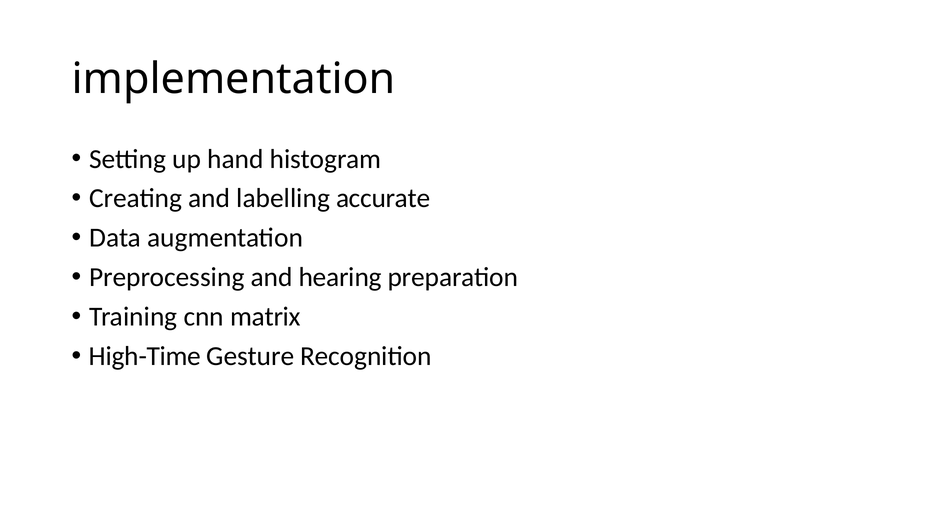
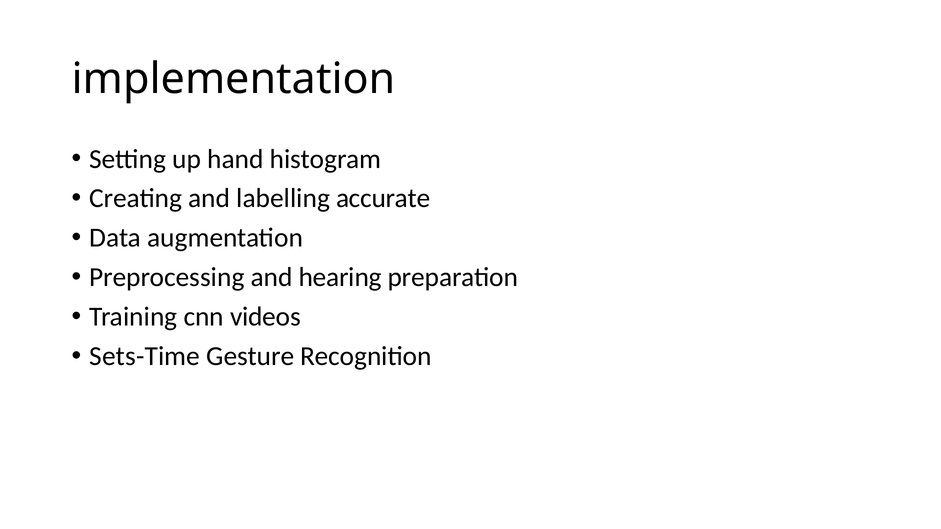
matrix: matrix -> videos
High-Time: High-Time -> Sets-Time
